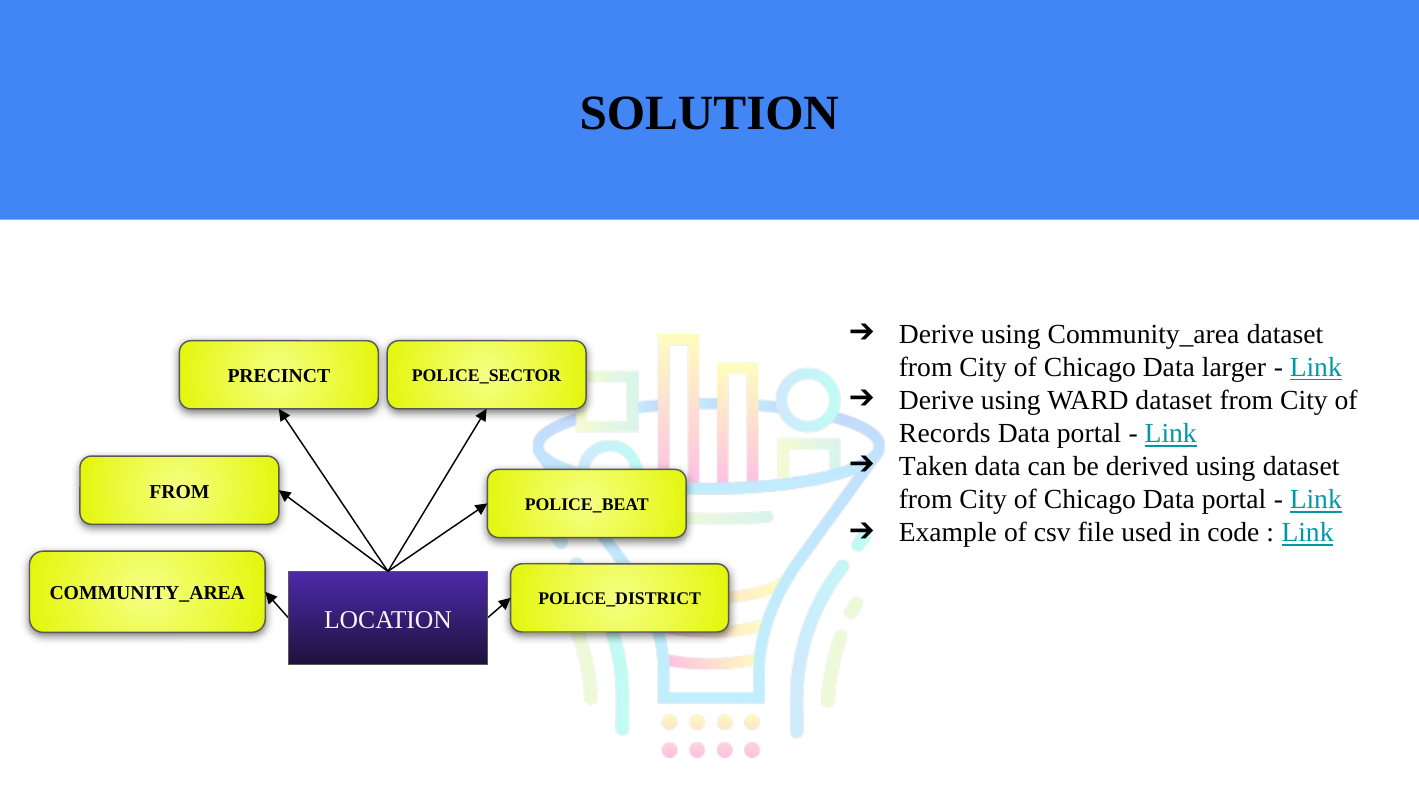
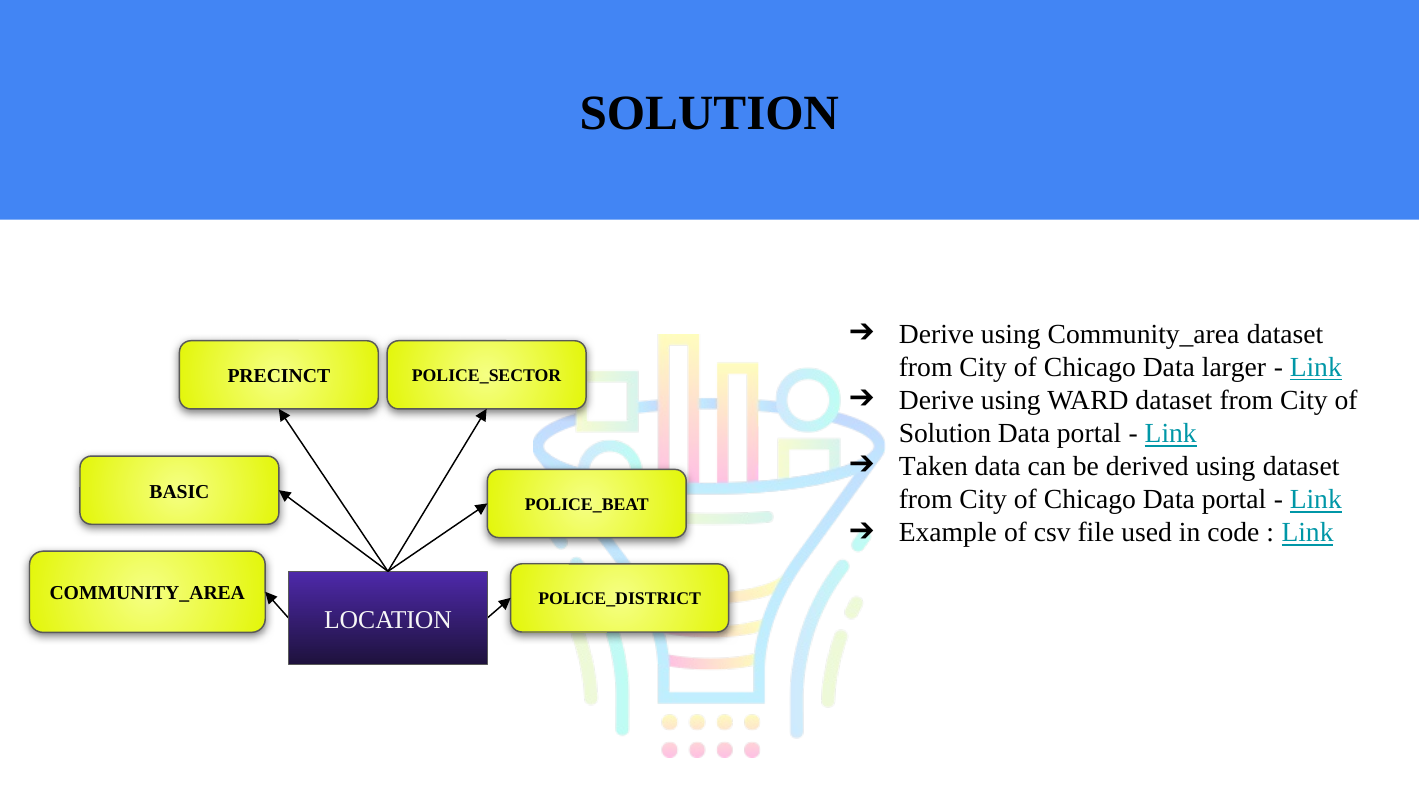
Records at (945, 434): Records -> Solution
FROM at (179, 492): FROM -> BASIC
